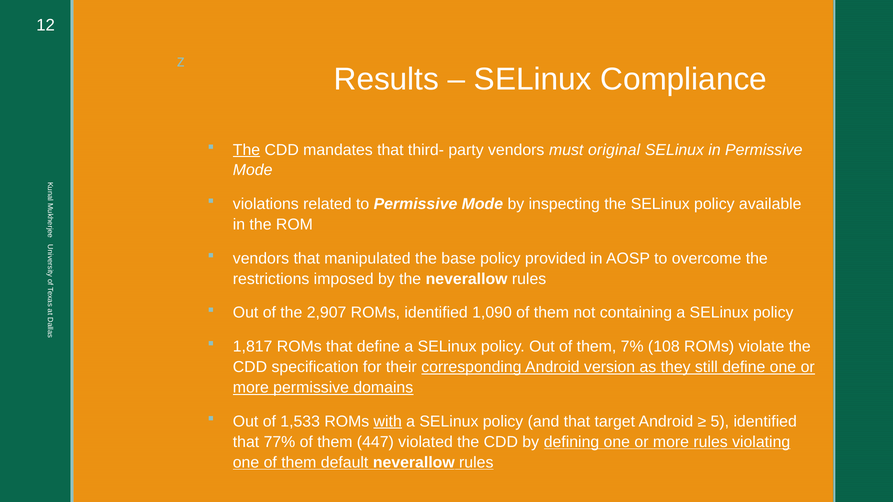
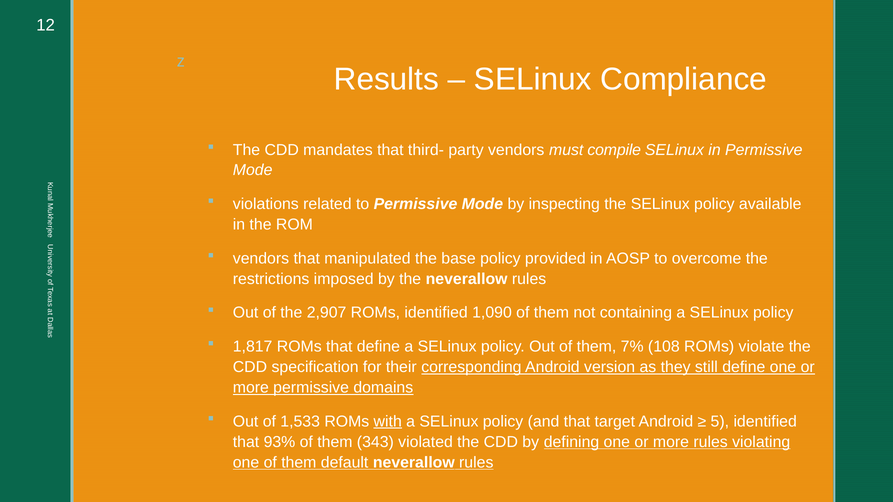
The at (246, 150) underline: present -> none
original: original -> compile
77%: 77% -> 93%
447: 447 -> 343
